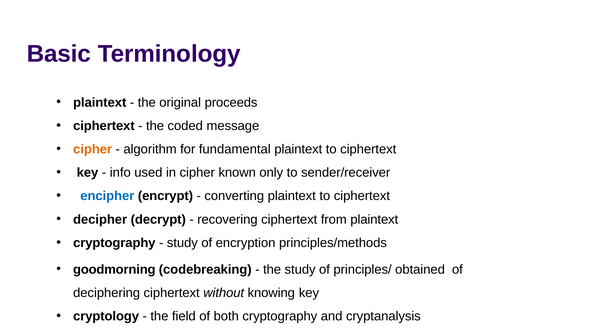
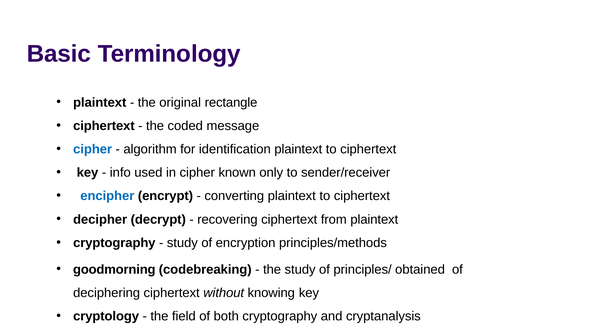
proceeds: proceeds -> rectangle
cipher at (93, 150) colour: orange -> blue
fundamental: fundamental -> identification
